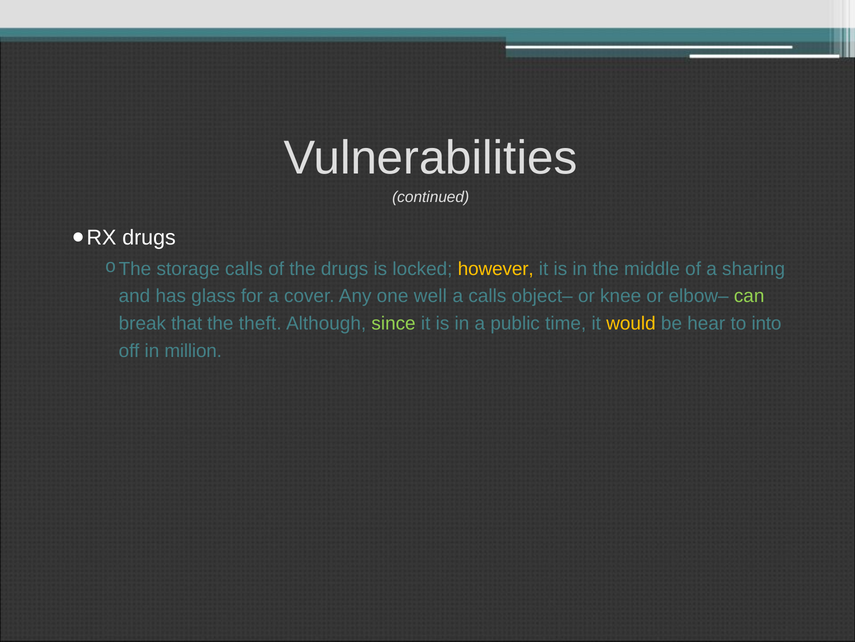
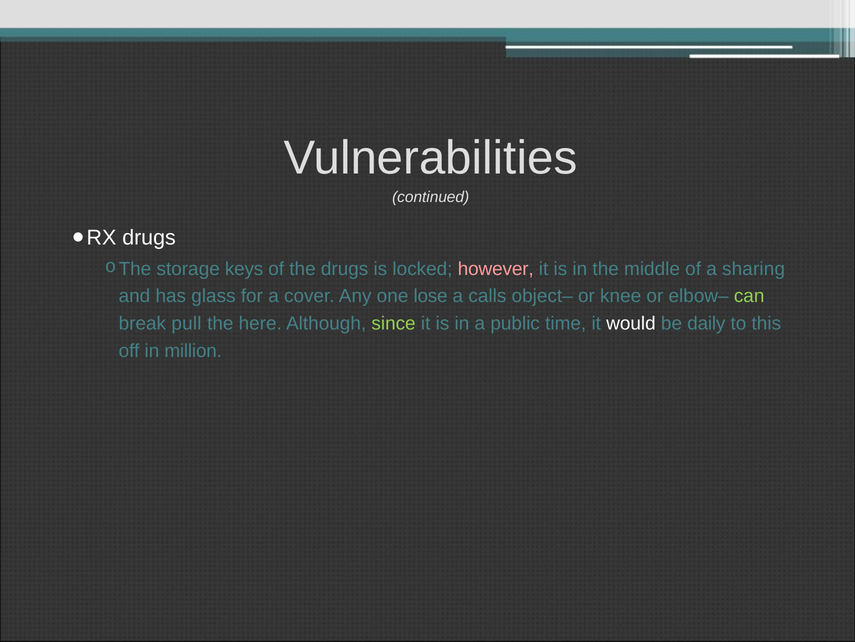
storage calls: calls -> keys
however colour: yellow -> pink
well: well -> lose
that: that -> pull
theft: theft -> here
would colour: yellow -> white
hear: hear -> daily
into: into -> this
